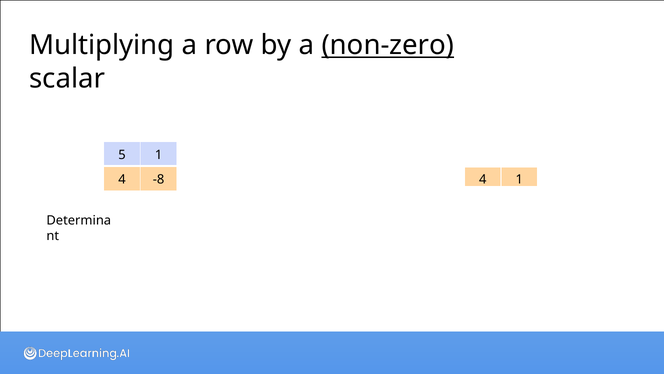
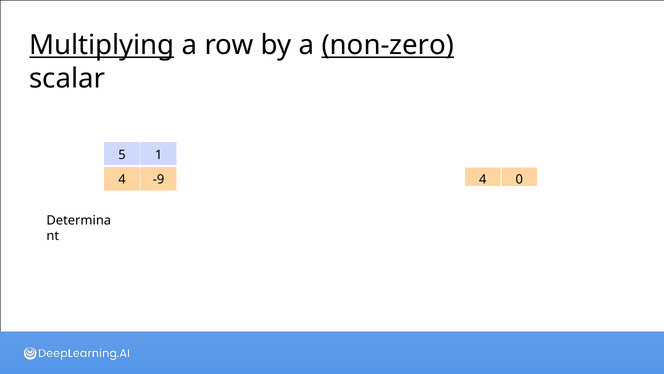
Multiplying underline: none -> present
-8: -8 -> -9
4 1: 1 -> 0
